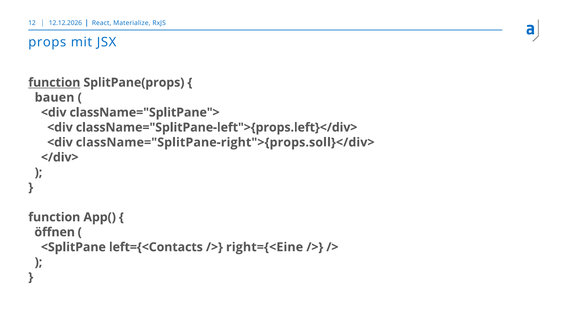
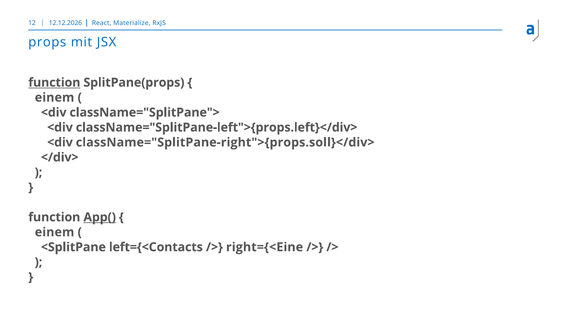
bauen at (55, 98): bauen -> einem
App( underline: none -> present
öffnen at (55, 232): öffnen -> einem
